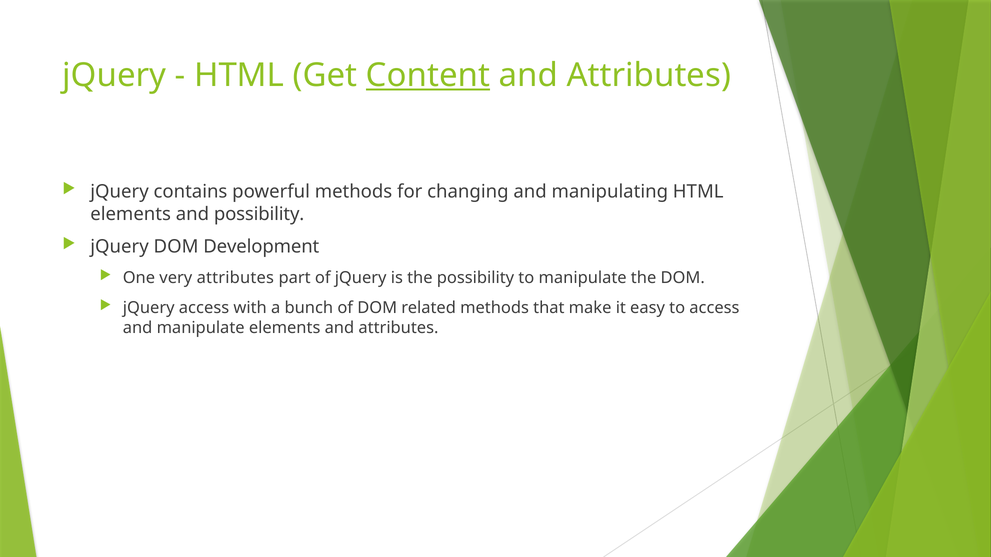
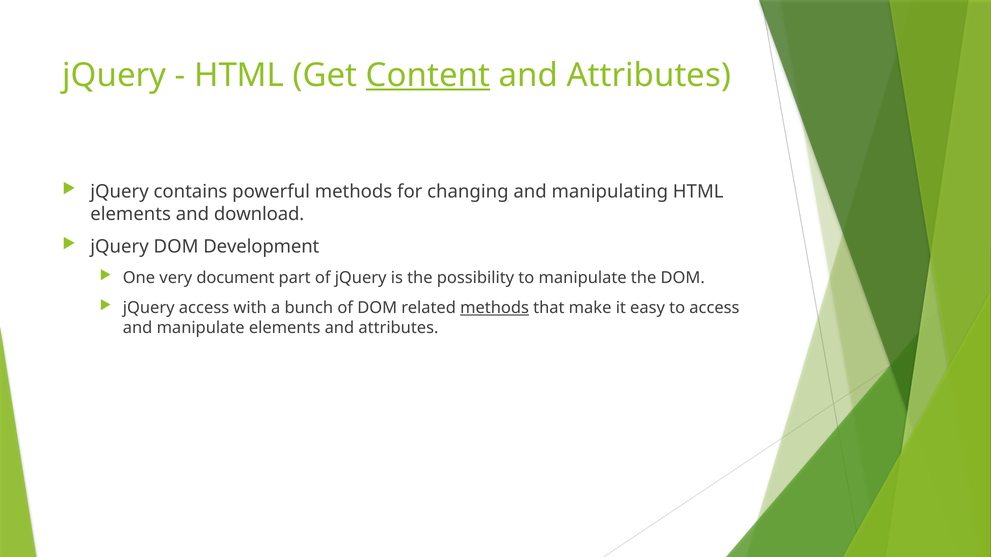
and possibility: possibility -> download
very attributes: attributes -> document
methods at (495, 308) underline: none -> present
